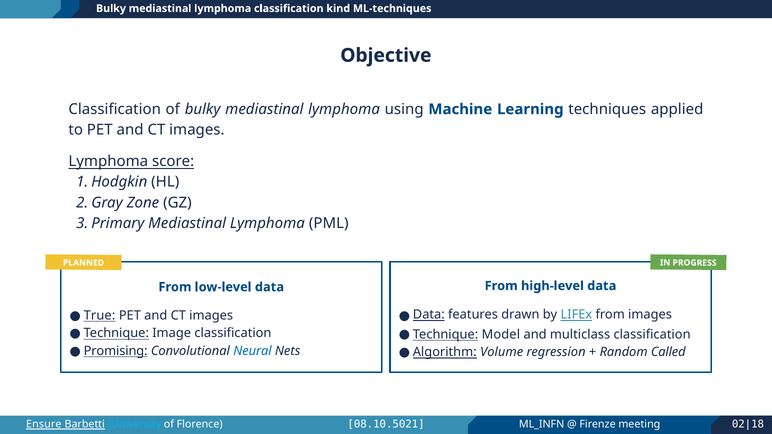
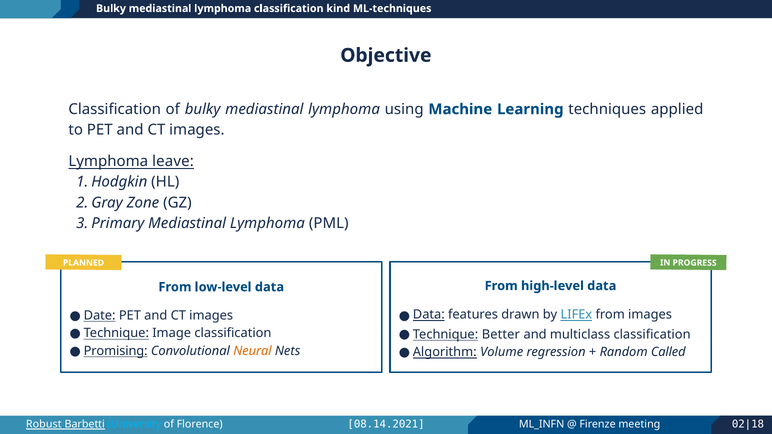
score: score -> leave
True: True -> Date
Model: Model -> Better
Neural colour: blue -> orange
08.10.5021: 08.10.5021 -> 08.14.2021
Ensure: Ensure -> Robust
